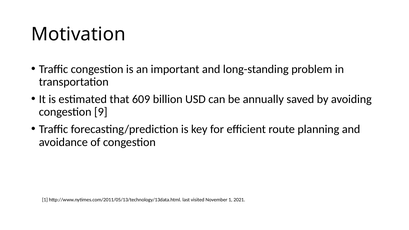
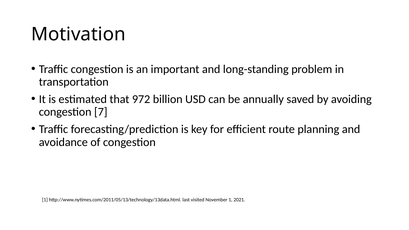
609: 609 -> 972
9: 9 -> 7
